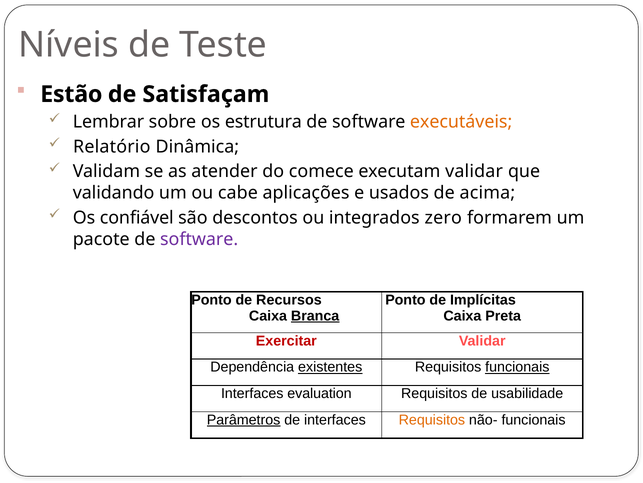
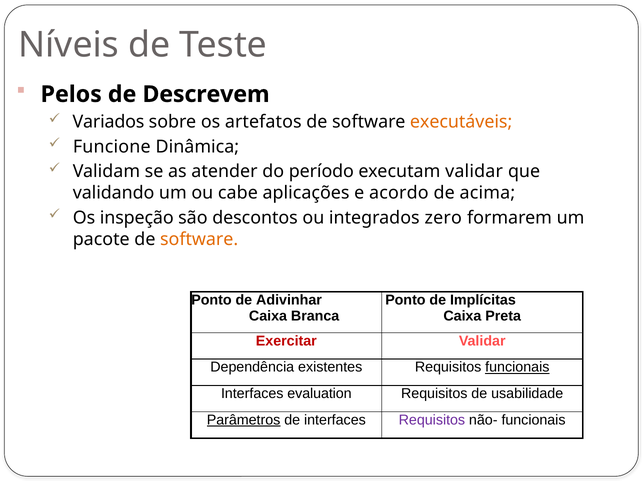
Estão: Estão -> Pelos
Satisfaçam: Satisfaçam -> Descrevem
Lembrar: Lembrar -> Variados
estrutura: estrutura -> artefatos
Relatório: Relatório -> Funcione
comece: comece -> período
usados: usados -> acordo
confiável: confiável -> inspeção
software at (199, 239) colour: purple -> orange
Recursos: Recursos -> Adivinhar
Branca underline: present -> none
existentes underline: present -> none
Requisitos at (432, 419) colour: orange -> purple
